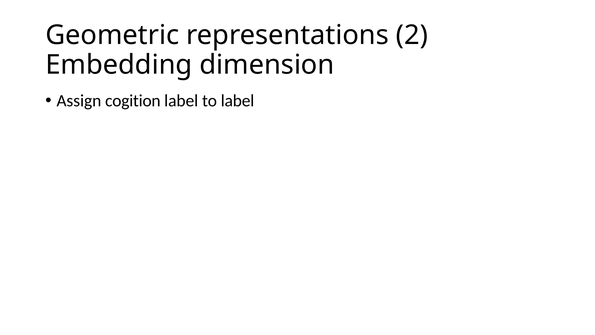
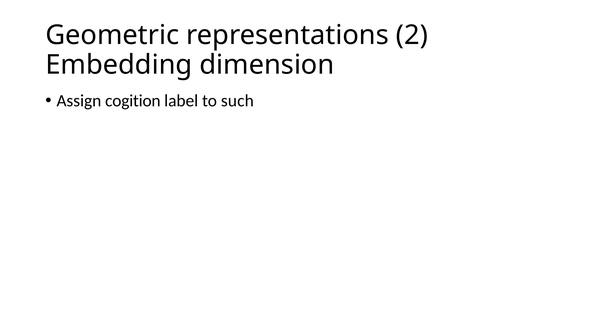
to label: label -> such
